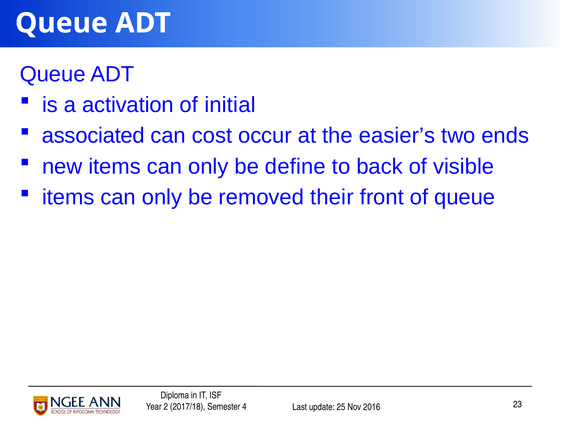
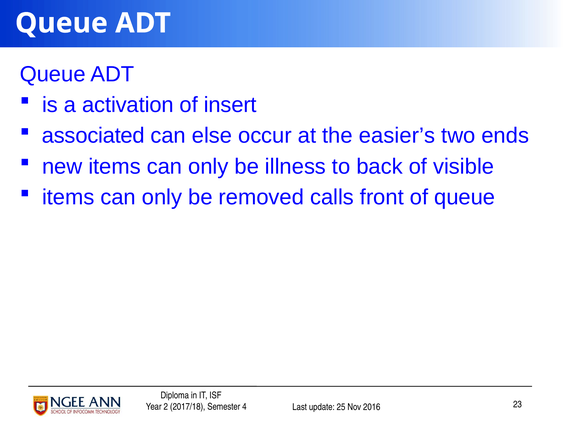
initial: initial -> insert
cost: cost -> else
define: define -> illness
their: their -> calls
